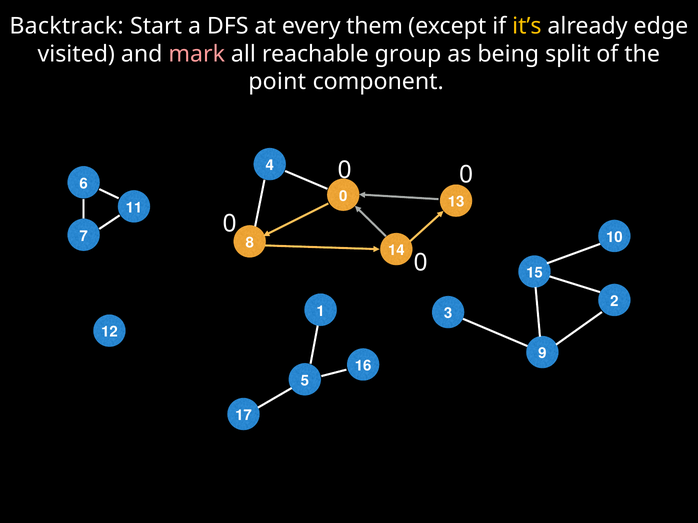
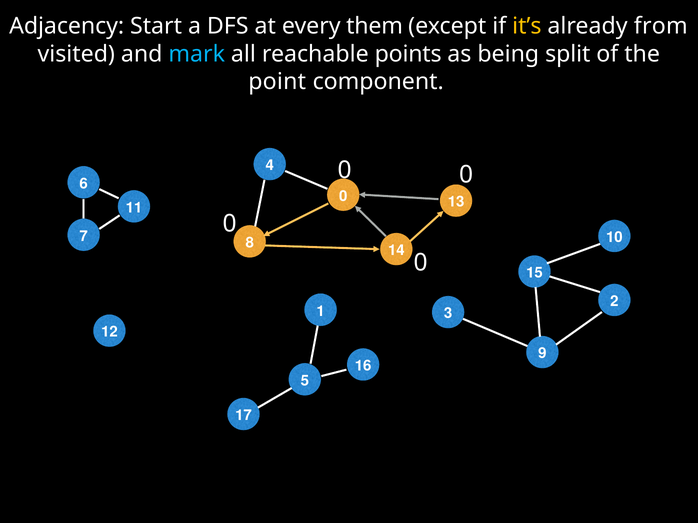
Backtrack: Backtrack -> Adjacency
edge: edge -> from
mark colour: pink -> light blue
group: group -> points
